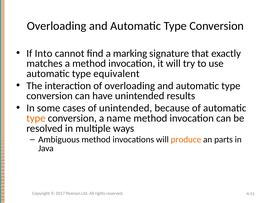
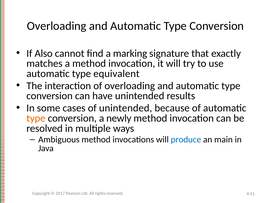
Into: Into -> Also
name: name -> newly
produce colour: orange -> blue
parts: parts -> main
